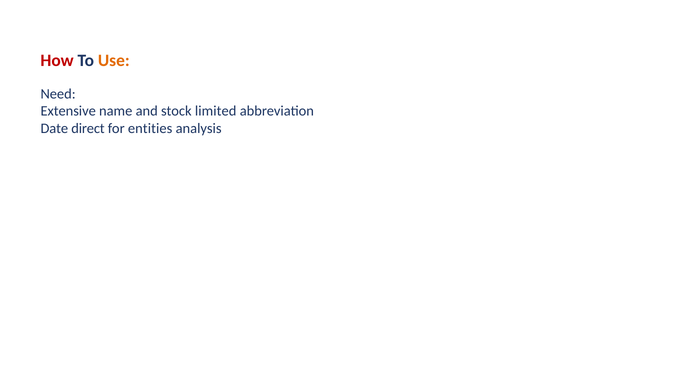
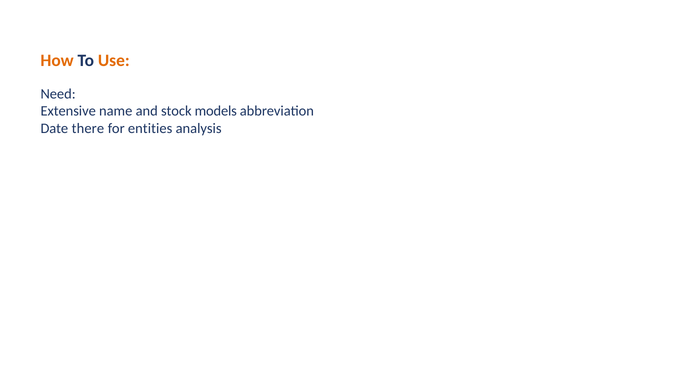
How colour: red -> orange
limited: limited -> models
direct: direct -> there
